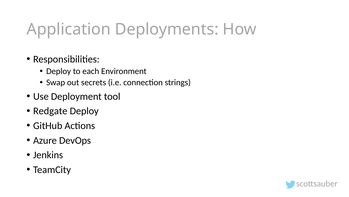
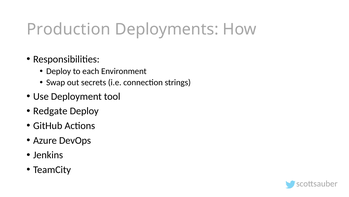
Application: Application -> Production
